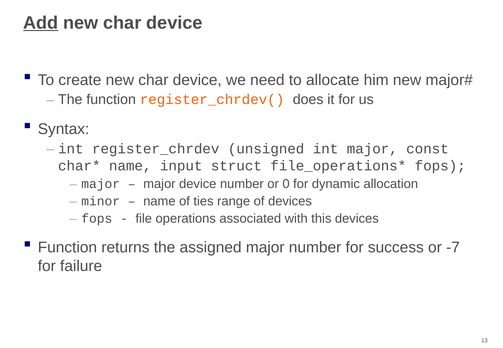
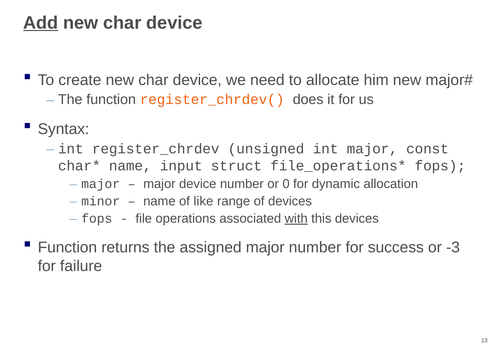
ties: ties -> like
with underline: none -> present
-7: -7 -> -3
